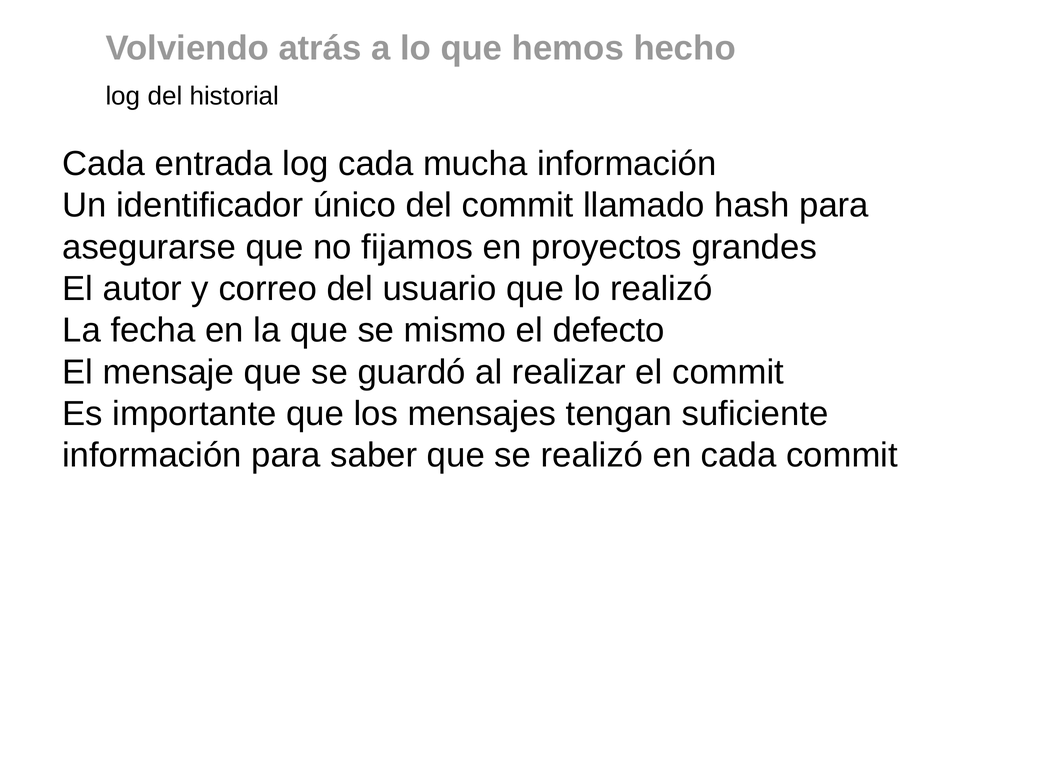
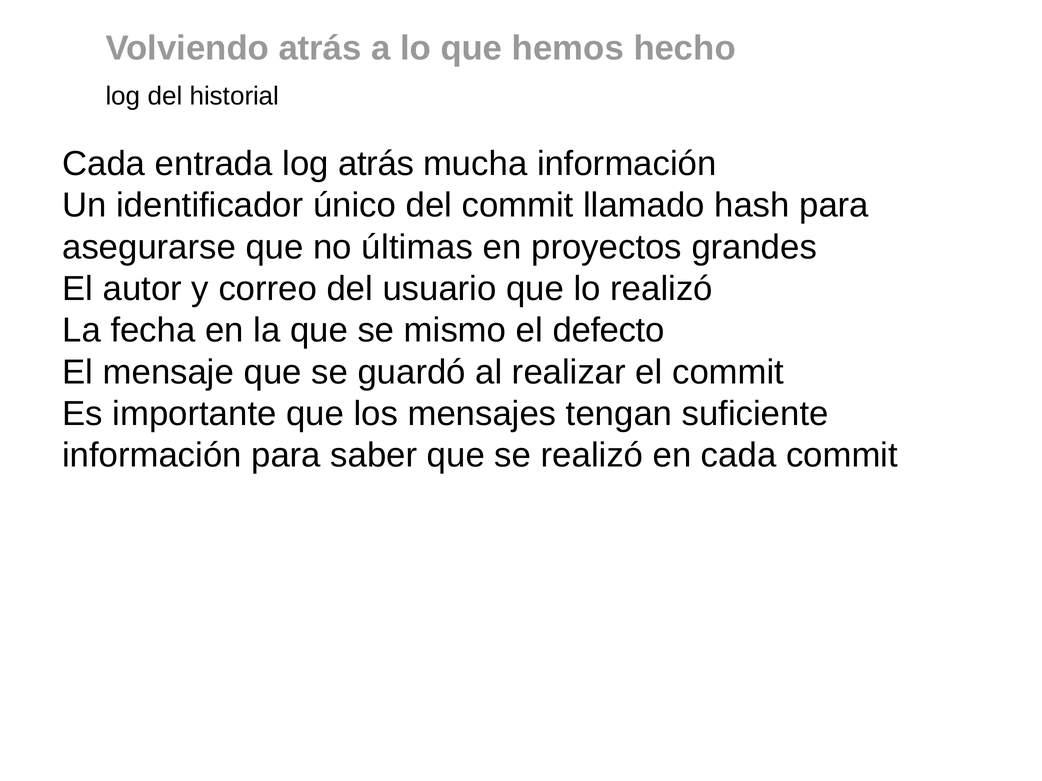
log cada: cada -> atrás
fijamos: fijamos -> últimas
